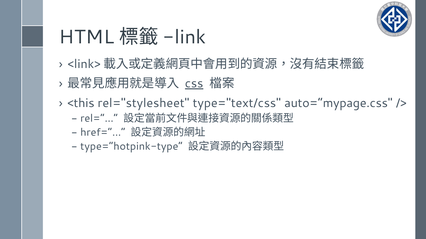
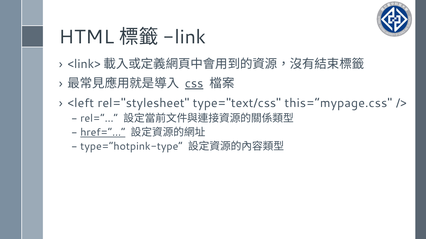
<this: <this -> <left
auto=“mypage.css: auto=“mypage.css -> this=“mypage.css
href=“… underline: none -> present
